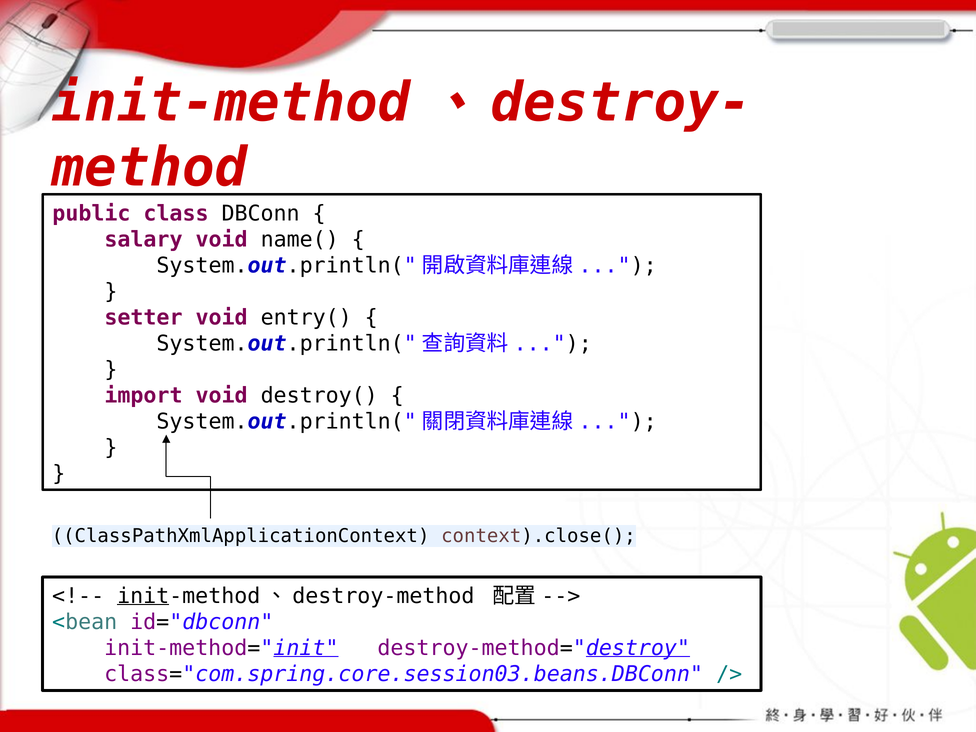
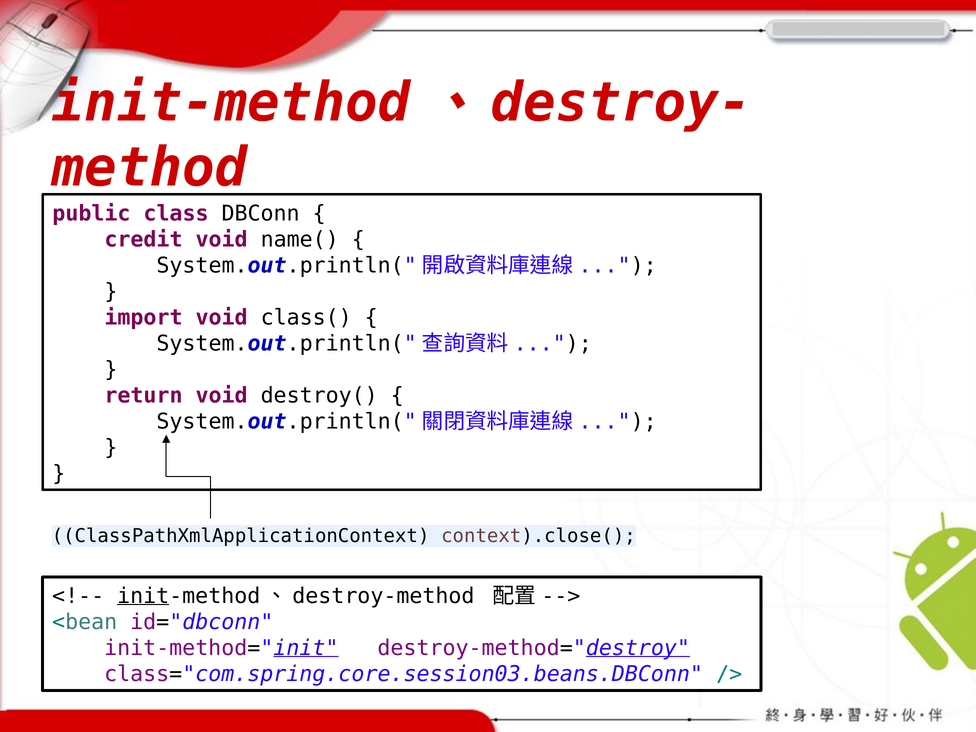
salary: salary -> credit
setter: setter -> import
entry(: entry( -> class(
import: import -> return
